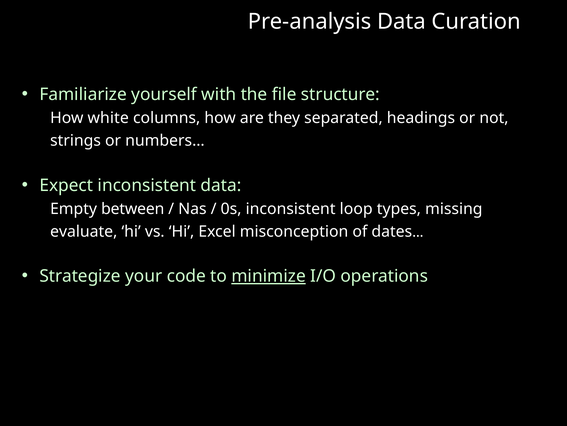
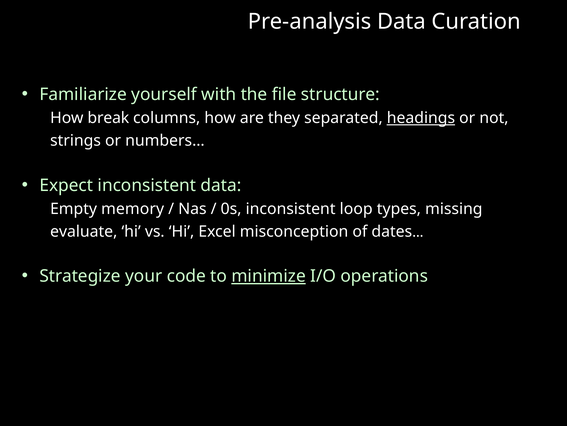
white: white -> break
headings underline: none -> present
between: between -> memory
